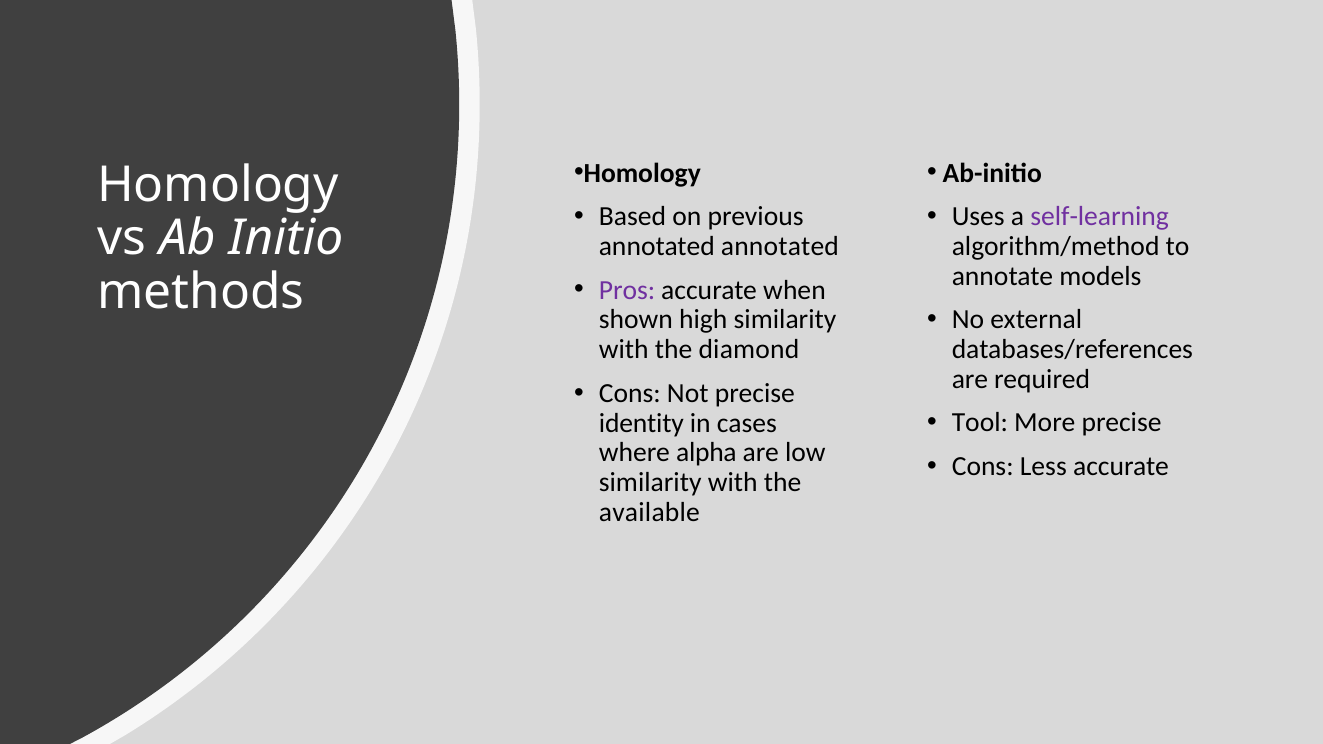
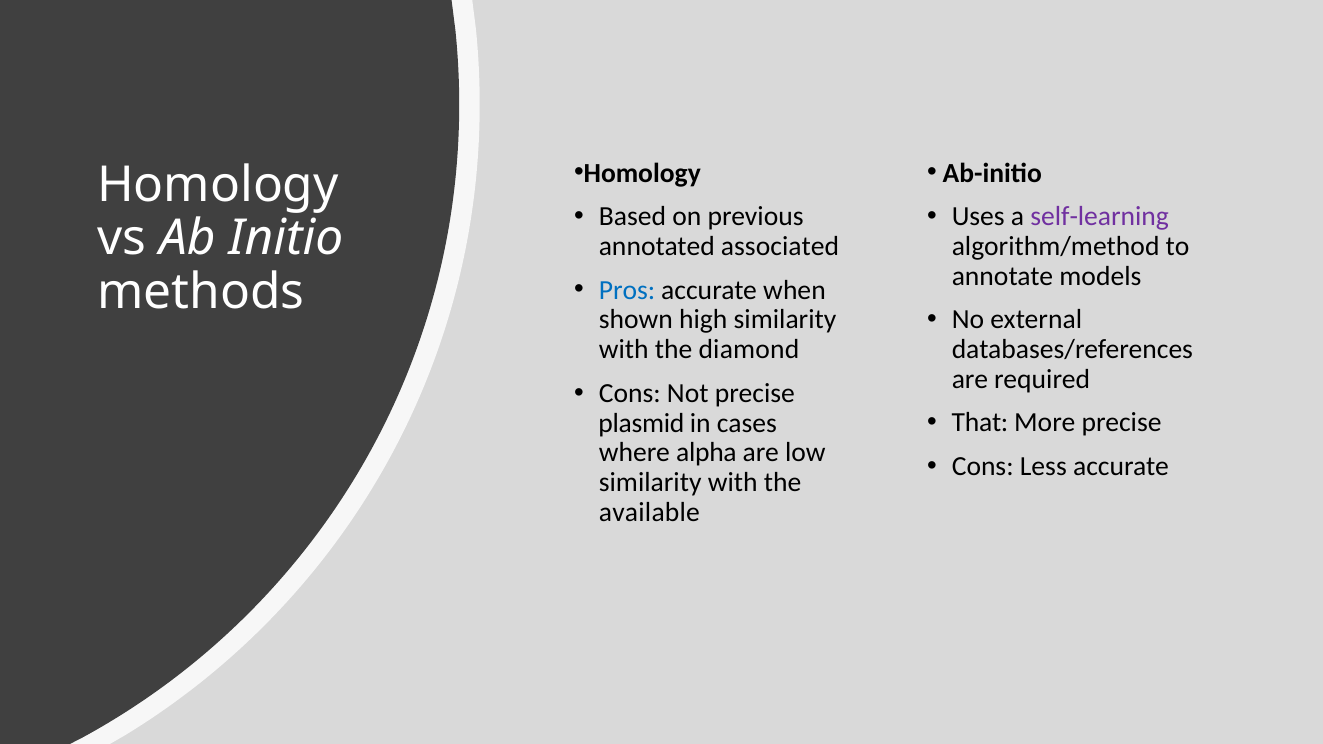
annotated annotated: annotated -> associated
Pros colour: purple -> blue
Tool: Tool -> That
identity: identity -> plasmid
